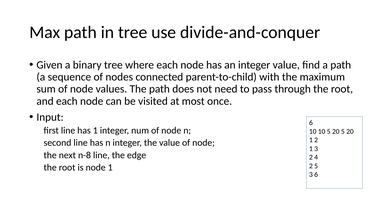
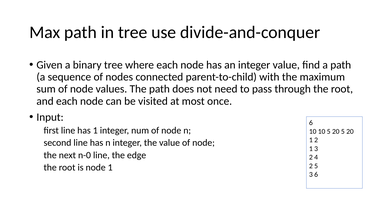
n-8: n-8 -> n-0
